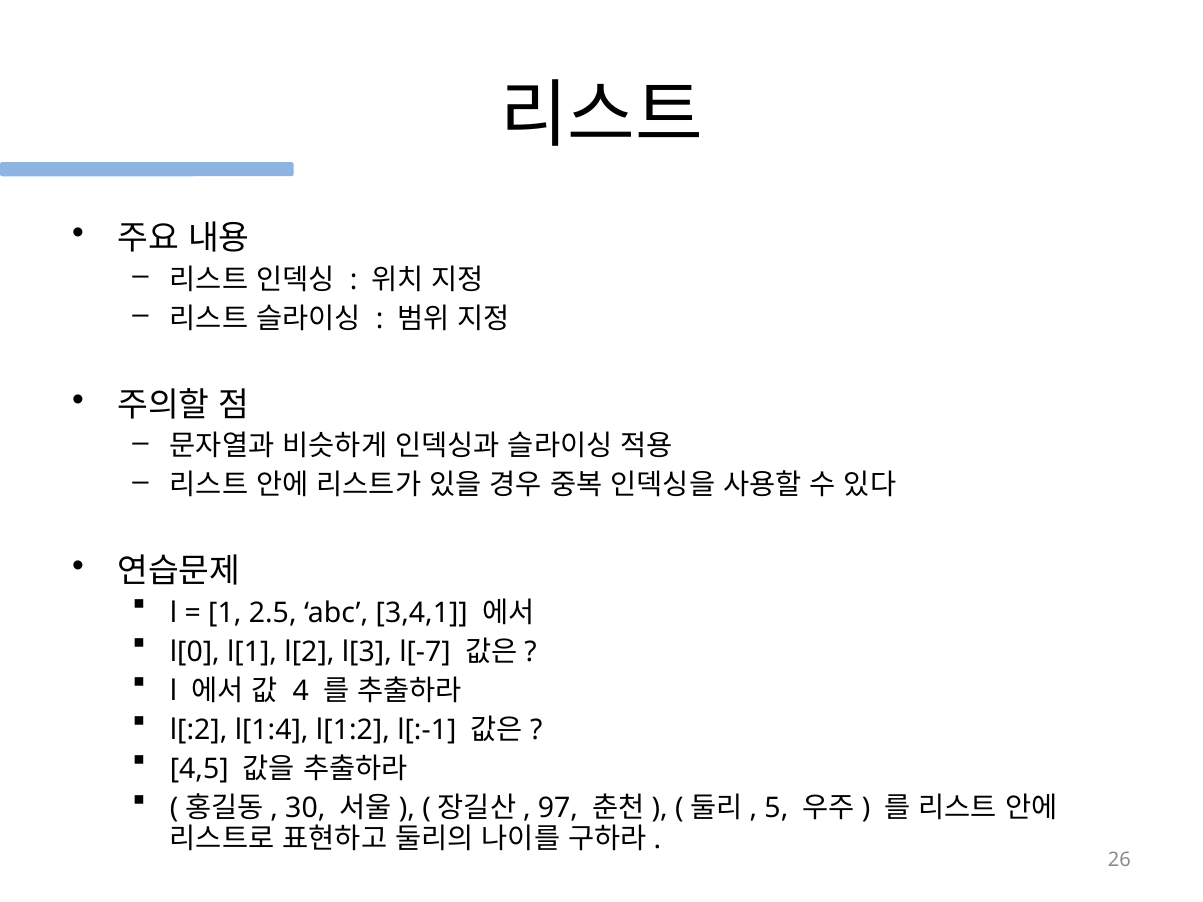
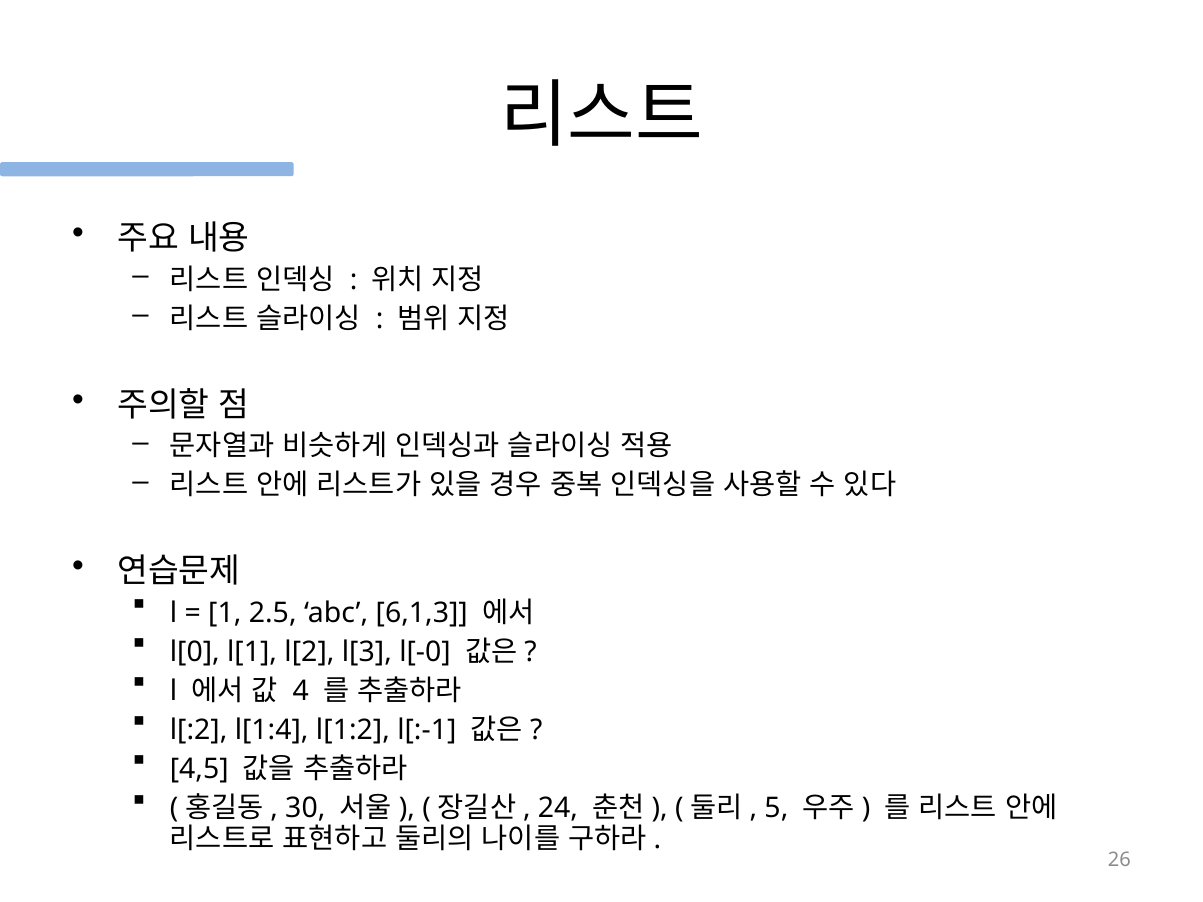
3,4,1: 3,4,1 -> 6,1,3
l[-7: l[-7 -> l[-0
97: 97 -> 24
